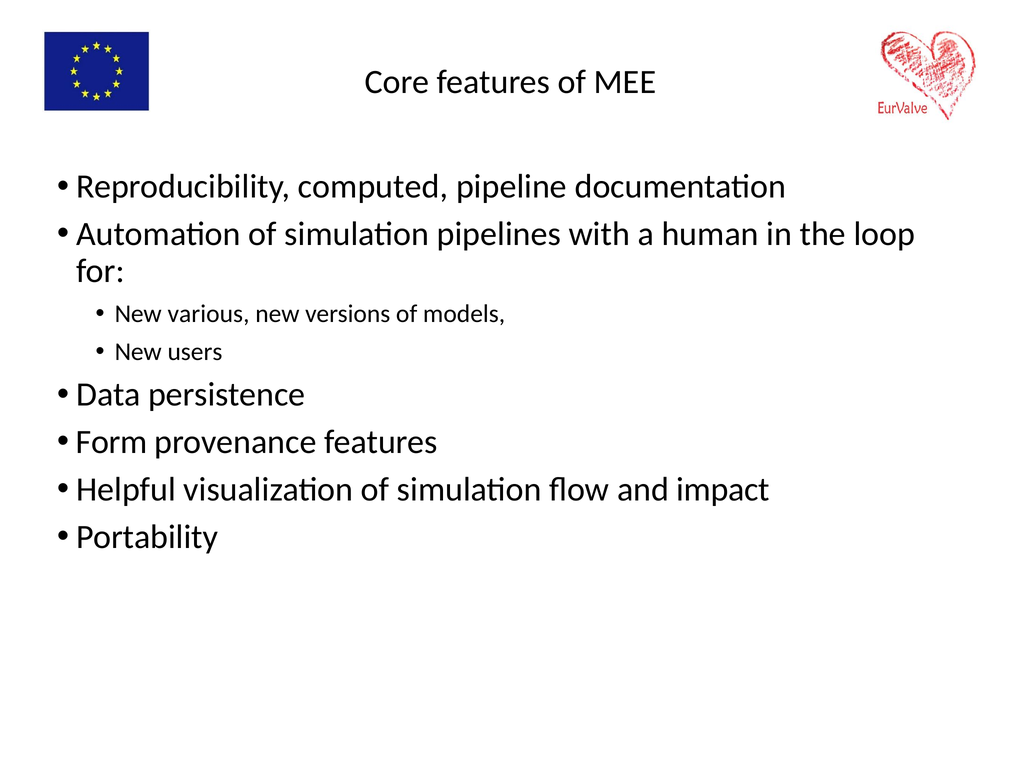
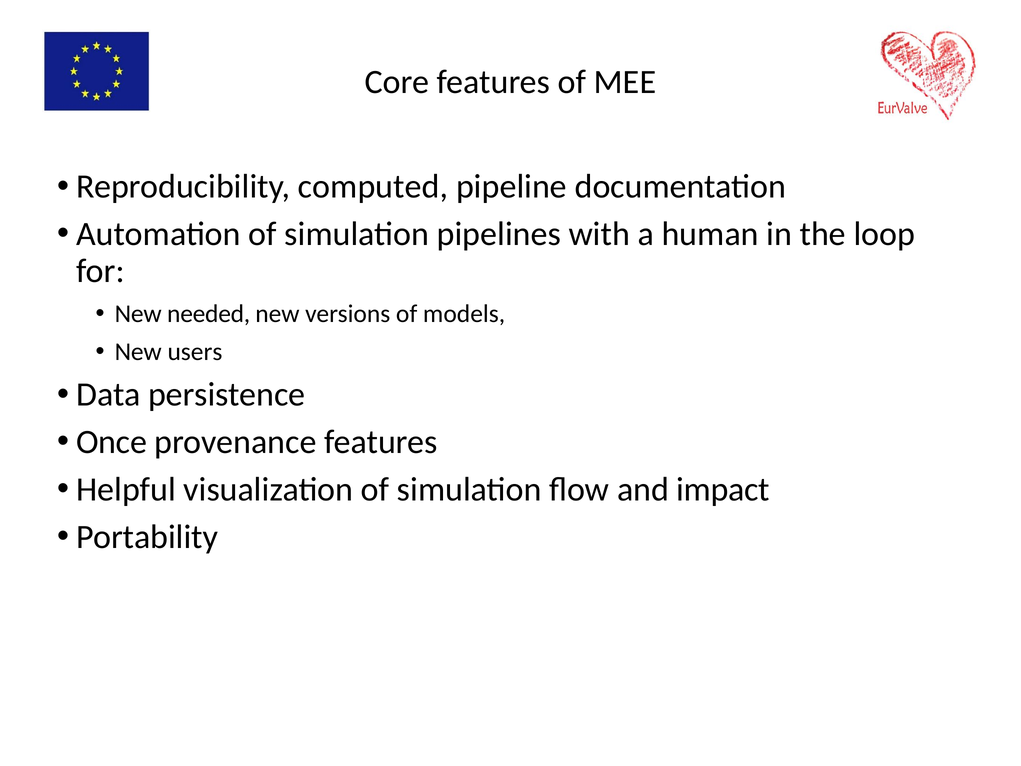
various: various -> needed
Form: Form -> Once
